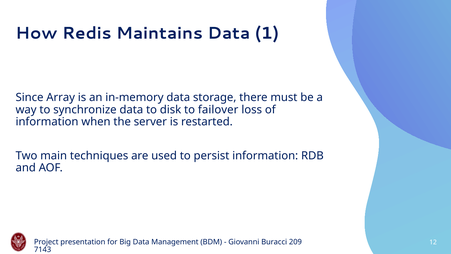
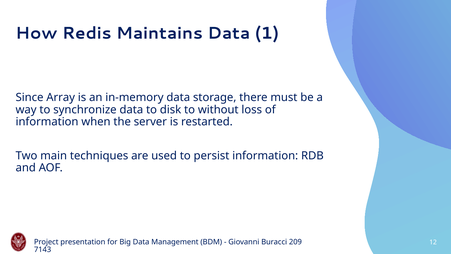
failover: failover -> without
